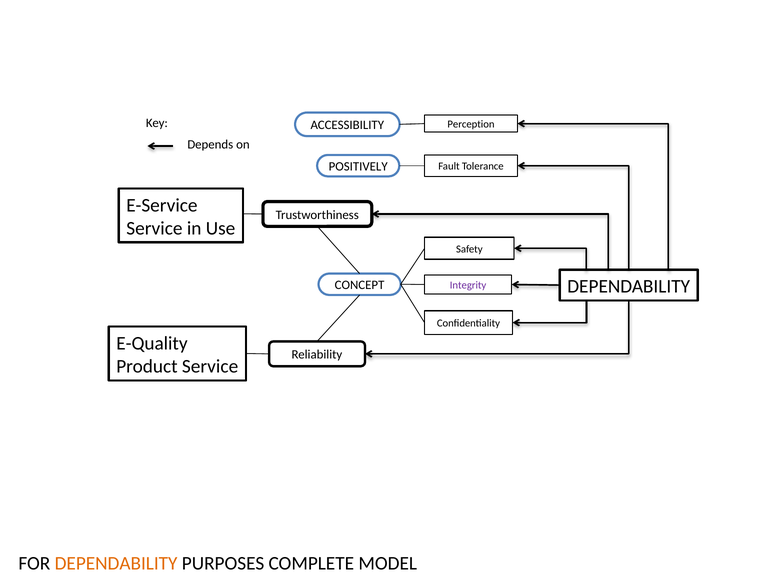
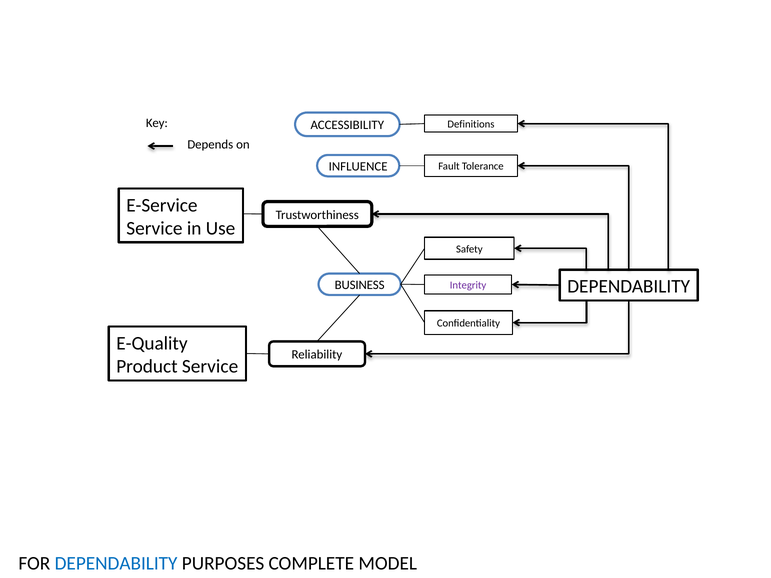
Perception: Perception -> Definitions
POSITIVELY: POSITIVELY -> INFLUENCE
CONCEPT: CONCEPT -> BUSINESS
DEPENDABILITY at (116, 564) colour: orange -> blue
